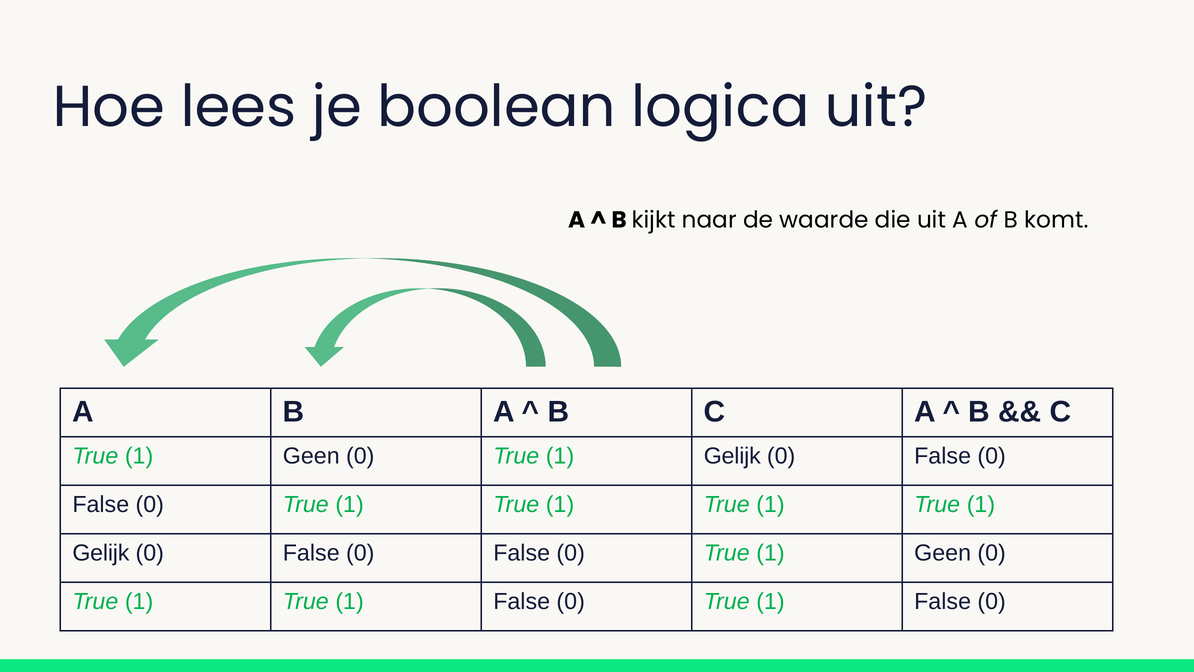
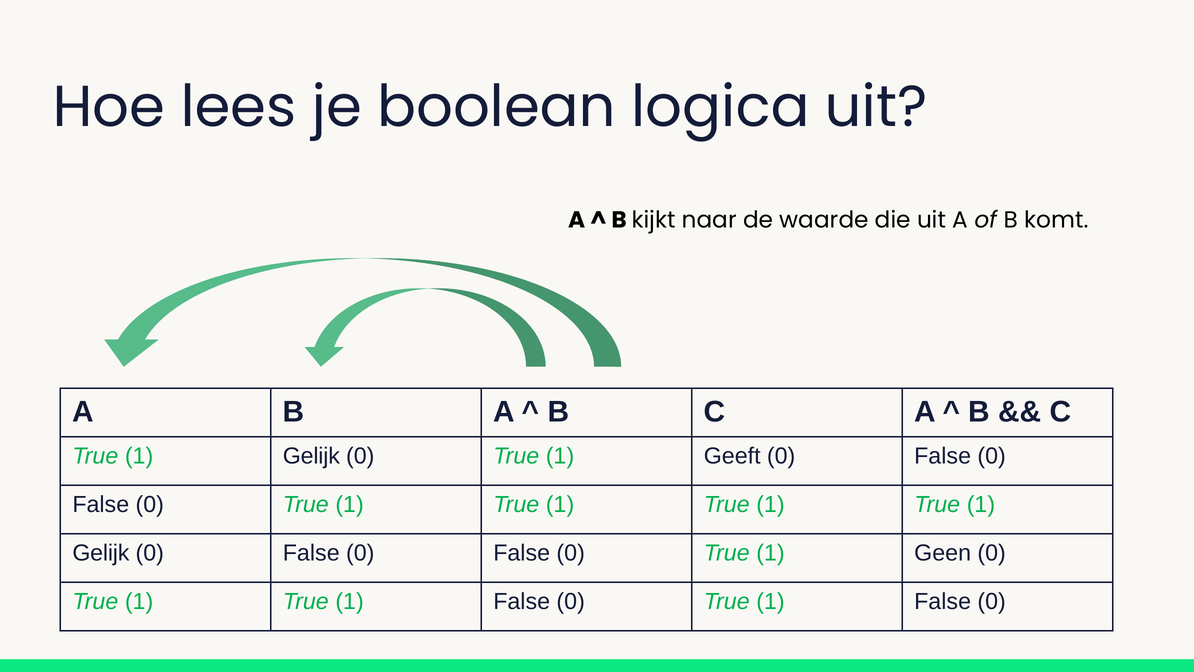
Geen at (311, 456): Geen -> Gelijk
0 True 1 Gelijk: Gelijk -> Geeft
